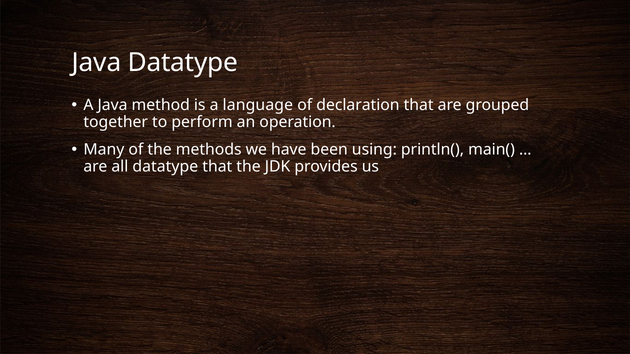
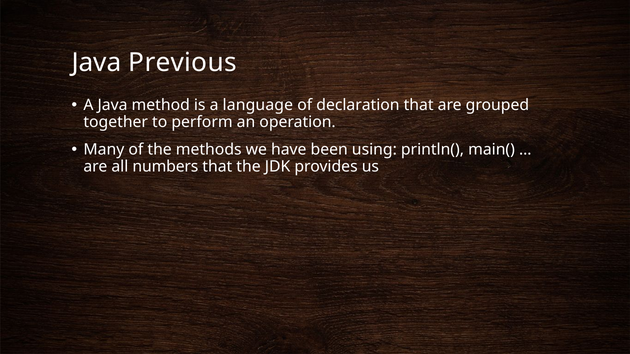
Java Datatype: Datatype -> Previous
all datatype: datatype -> numbers
